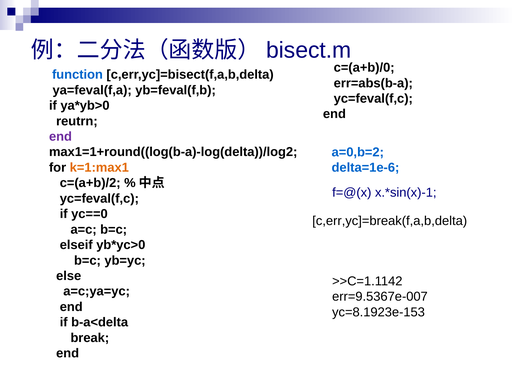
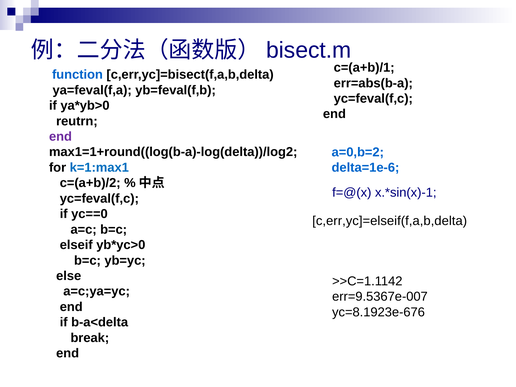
c=(a+b)/0: c=(a+b)/0 -> c=(a+b)/1
k=1:max1 colour: orange -> blue
c,err,yc]=break(f,a,b,delta: c,err,yc]=break(f,a,b,delta -> c,err,yc]=elseif(f,a,b,delta
yc=8.1923e-153: yc=8.1923e-153 -> yc=8.1923e-676
